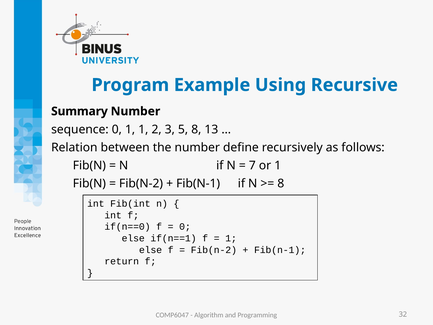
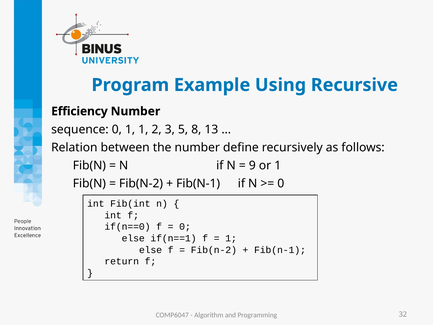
Summary: Summary -> Efficiency
7: 7 -> 9
8 at (281, 183): 8 -> 0
